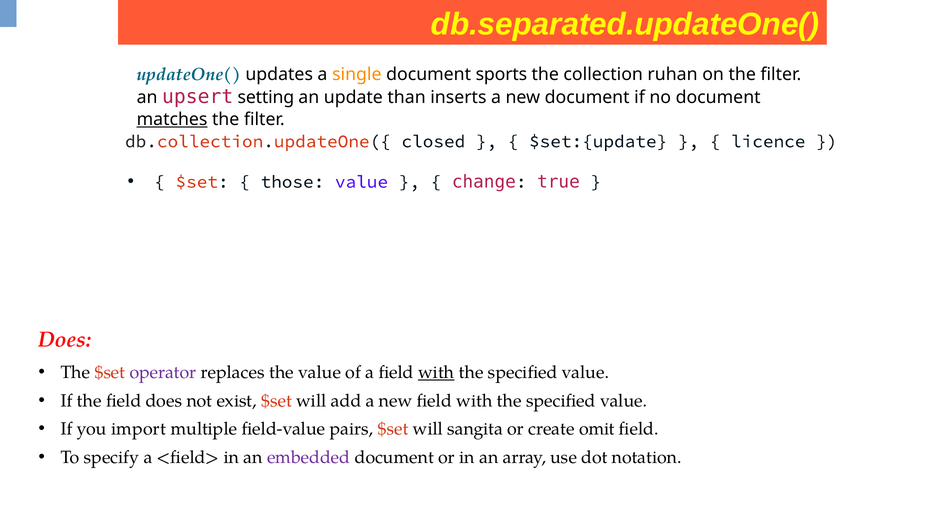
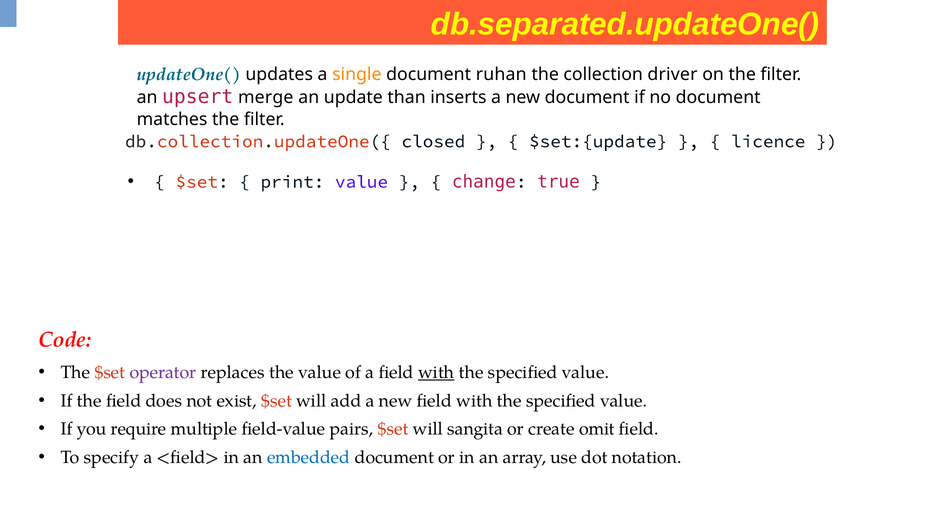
sports: sports -> ruhan
ruhan: ruhan -> driver
setting: setting -> merge
matches underline: present -> none
those: those -> print
Does at (65, 340): Does -> Code
import: import -> require
embedded colour: purple -> blue
